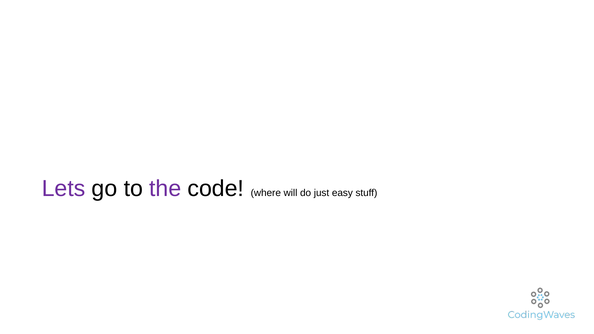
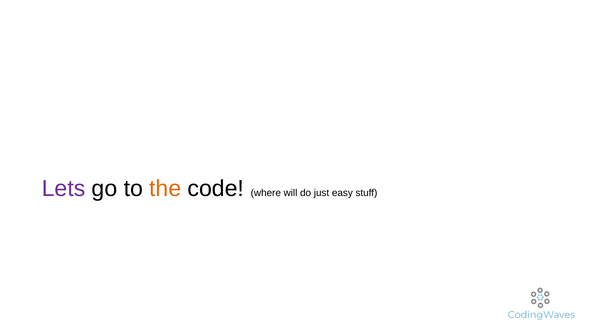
the colour: purple -> orange
